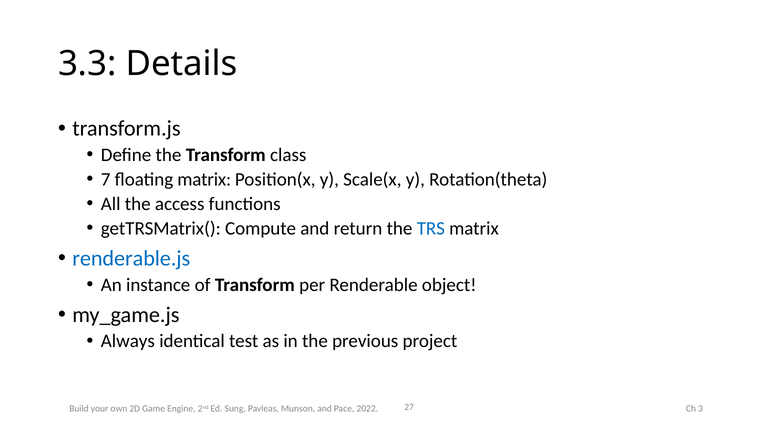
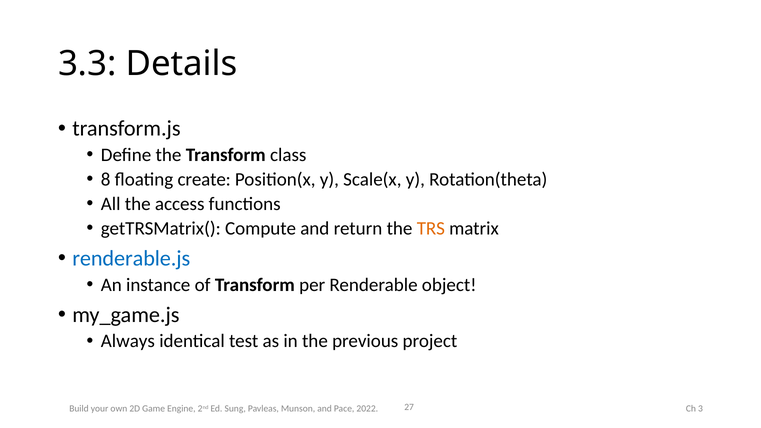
7: 7 -> 8
floating matrix: matrix -> create
TRS colour: blue -> orange
